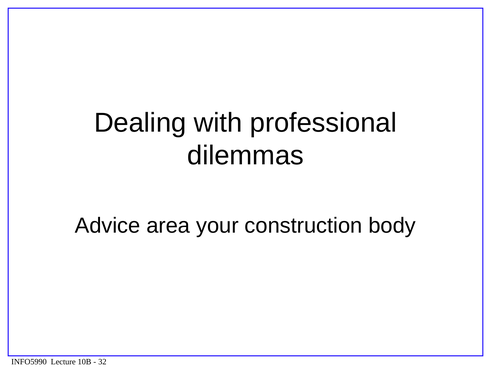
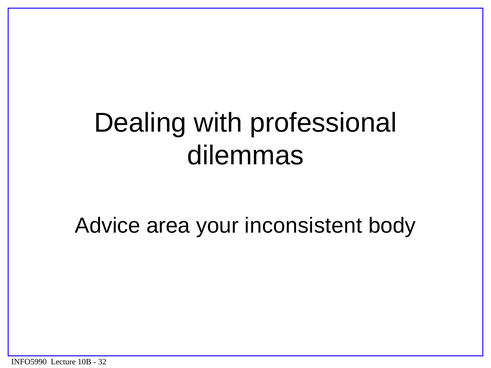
construction: construction -> inconsistent
